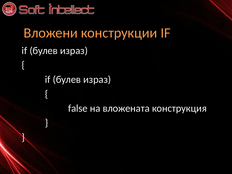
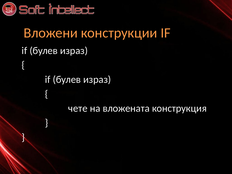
false: false -> чете
